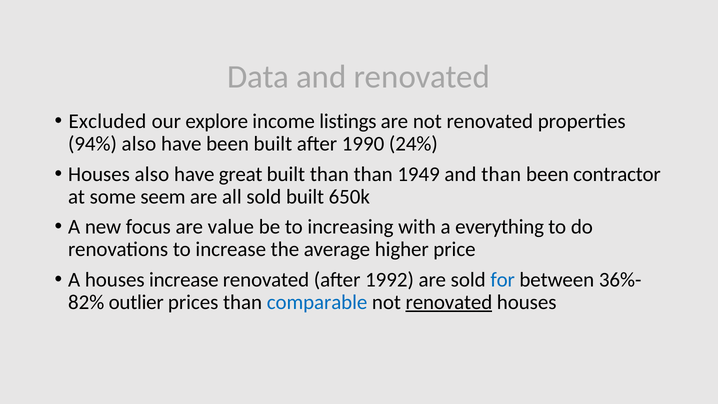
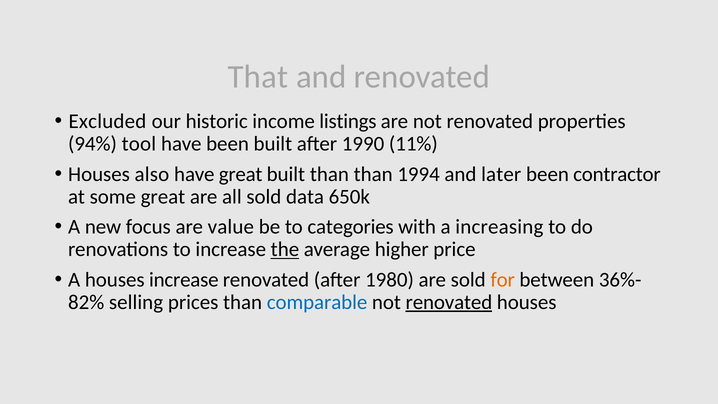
Data: Data -> That
explore: explore -> historic
94% also: also -> tool
24%: 24% -> 11%
1949: 1949 -> 1994
and than: than -> later
some seem: seem -> great
sold built: built -> data
increasing: increasing -> categories
everything: everything -> increasing
the underline: none -> present
1992: 1992 -> 1980
for colour: blue -> orange
outlier: outlier -> selling
